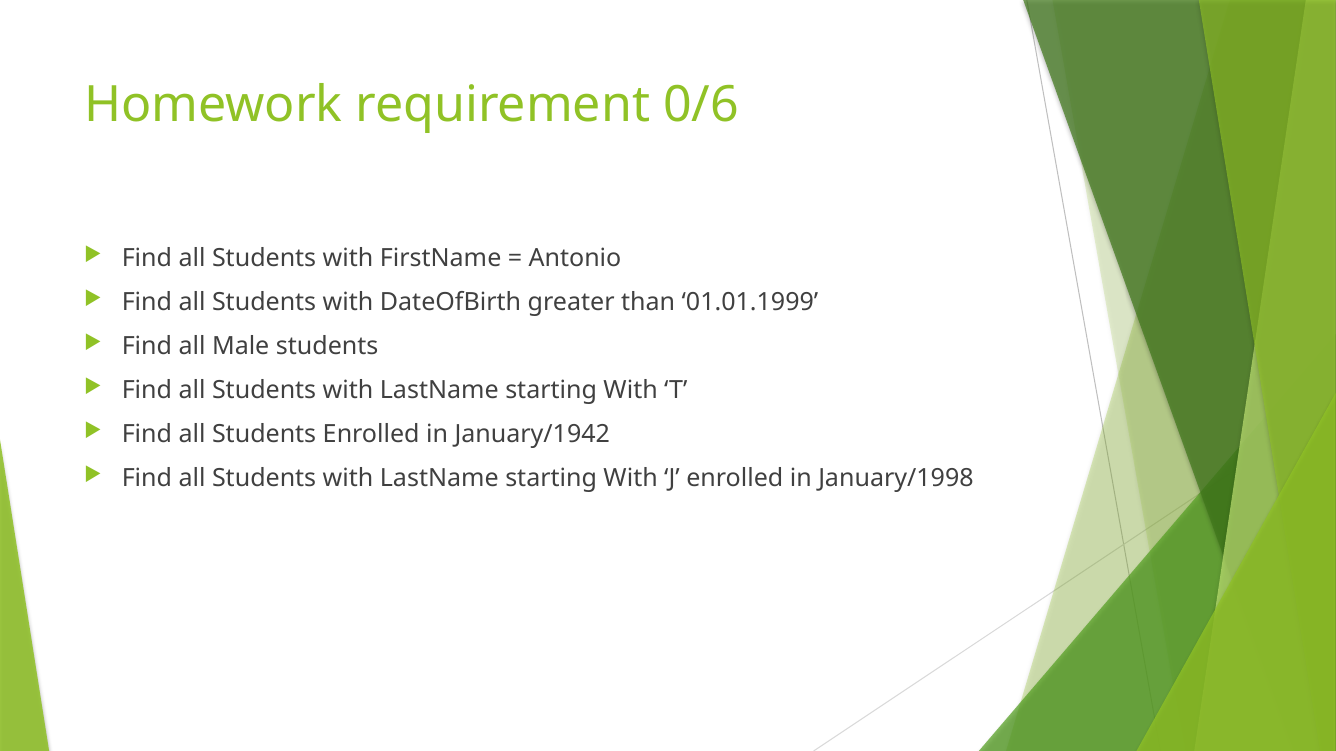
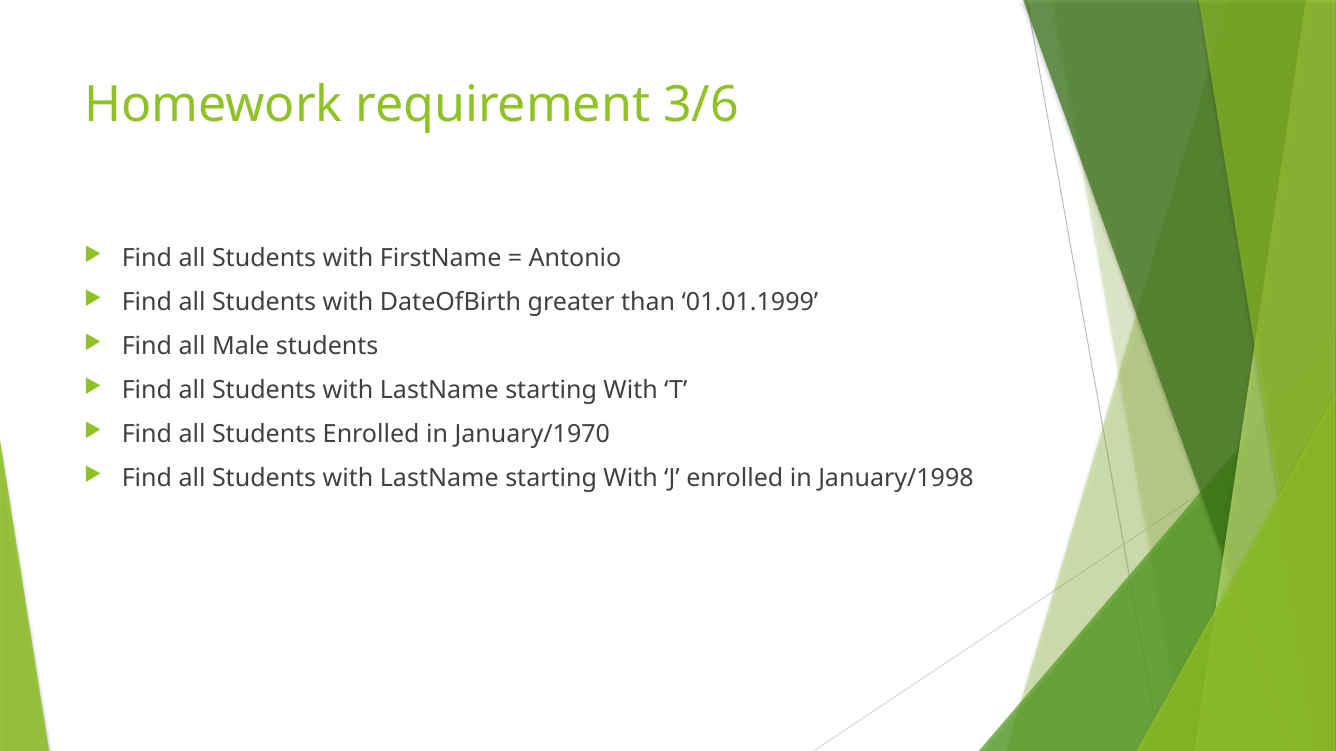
0/6: 0/6 -> 3/6
January/1942: January/1942 -> January/1970
